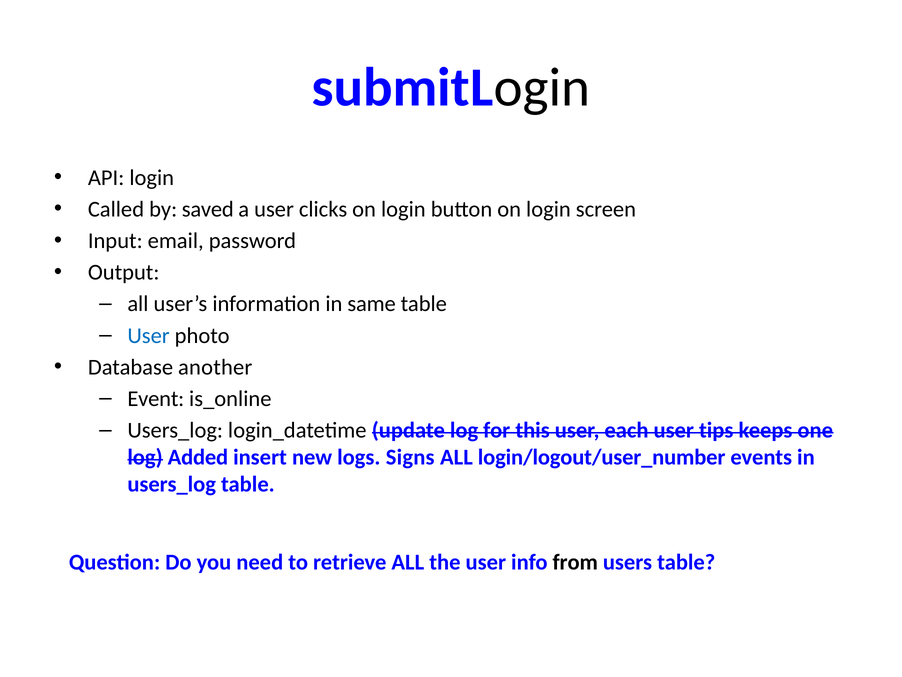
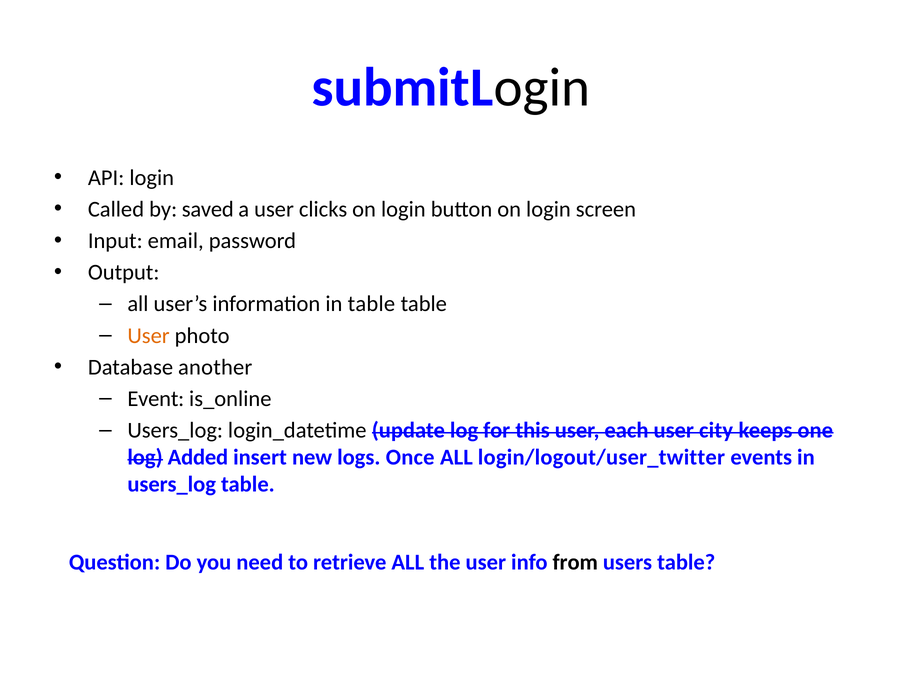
in same: same -> table
User at (149, 335) colour: blue -> orange
tips: tips -> city
Signs: Signs -> Once
login/logout/user_number: login/logout/user_number -> login/logout/user_twitter
